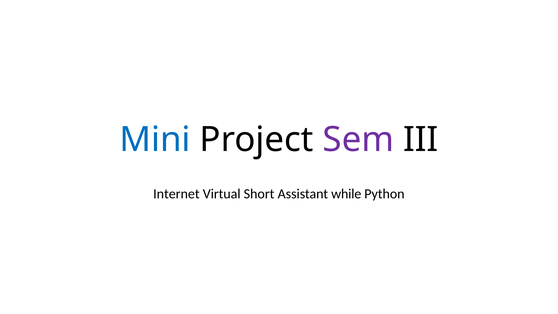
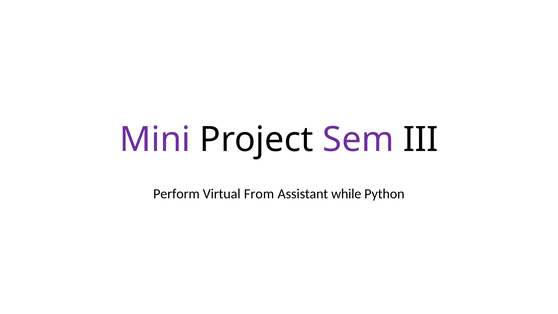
Mini colour: blue -> purple
Internet: Internet -> Perform
Short: Short -> From
